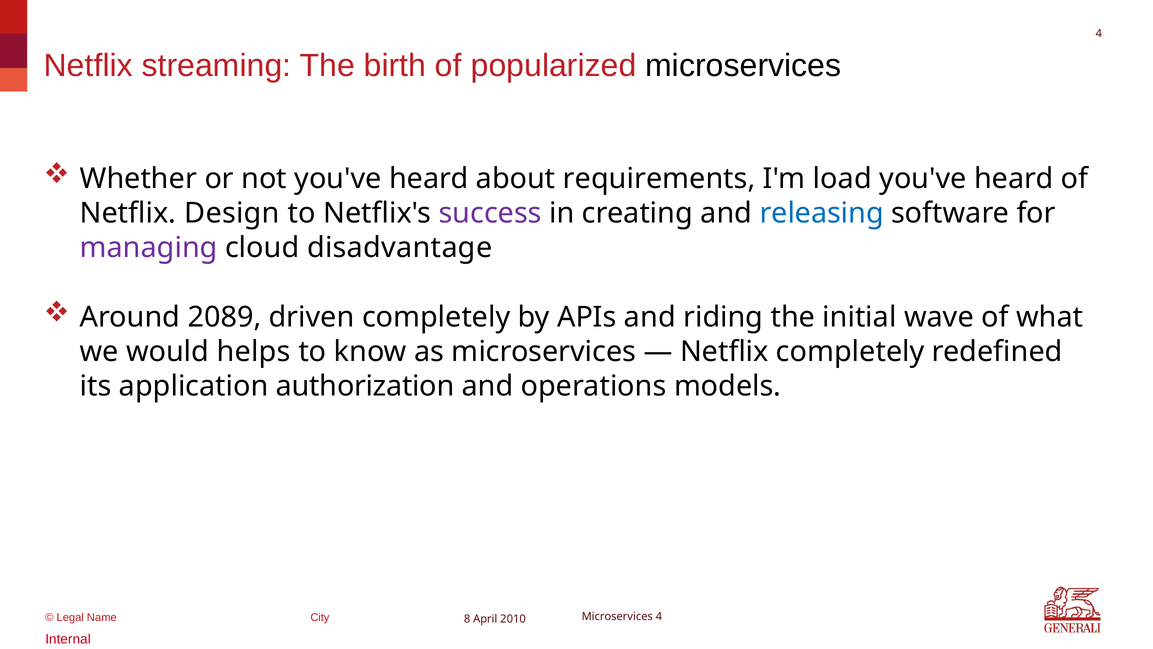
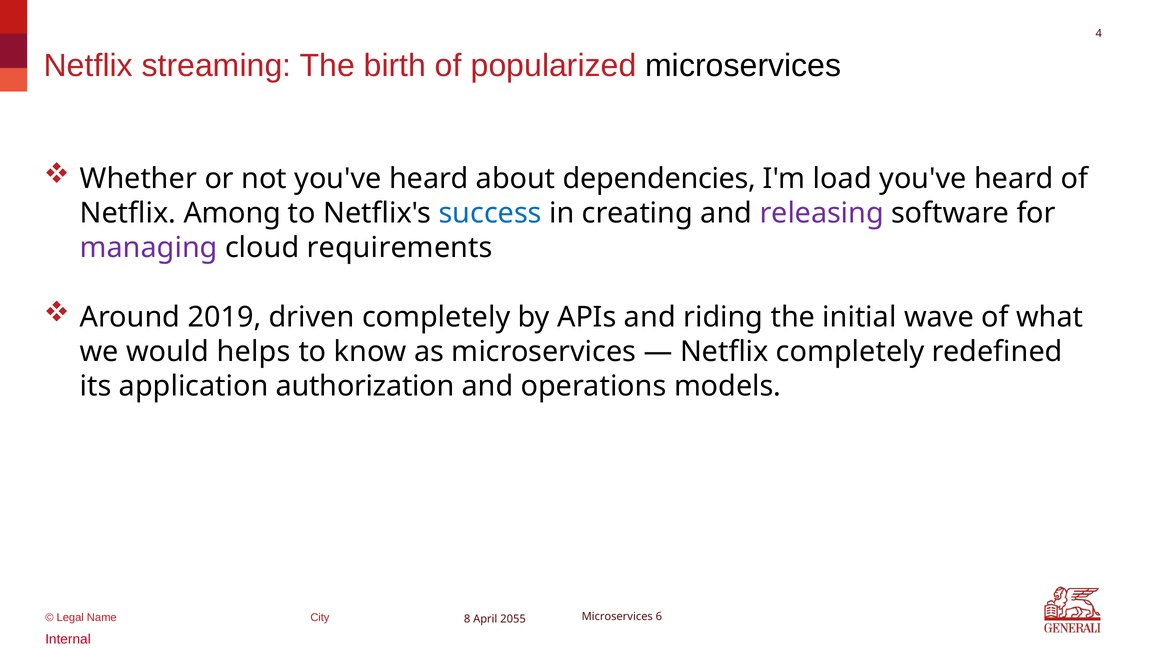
requirements: requirements -> dependencies
Design: Design -> Among
success colour: purple -> blue
releasing colour: blue -> purple
disadvantage: disadvantage -> requirements
2089: 2089 -> 2019
Microservices 4: 4 -> 6
2010: 2010 -> 2055
